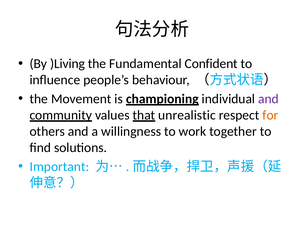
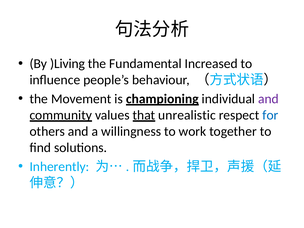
Confident: Confident -> Increased
for colour: orange -> blue
Important: Important -> Inherently
